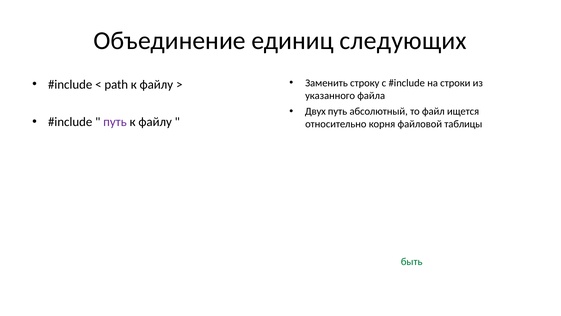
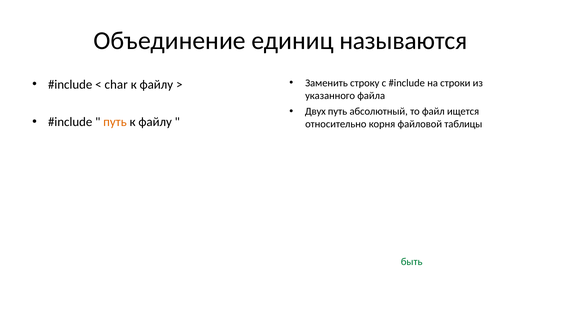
следующих: следующих -> называются
path: path -> char
путь at (115, 122) colour: purple -> orange
